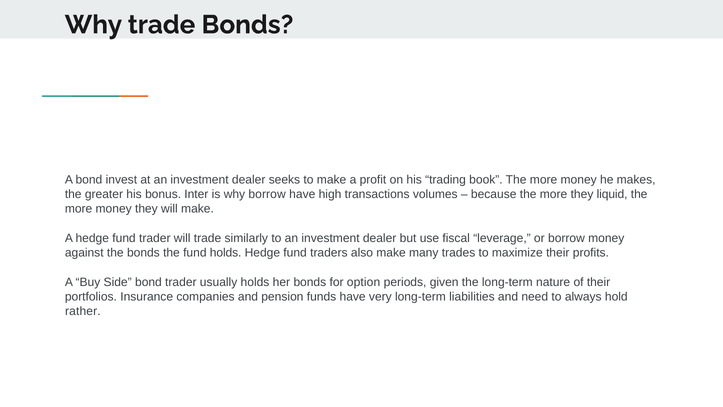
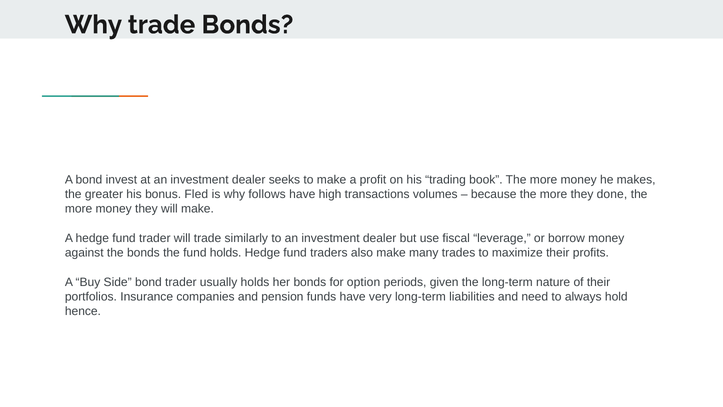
Inter: Inter -> Fled
why borrow: borrow -> follows
liquid: liquid -> done
rather: rather -> hence
